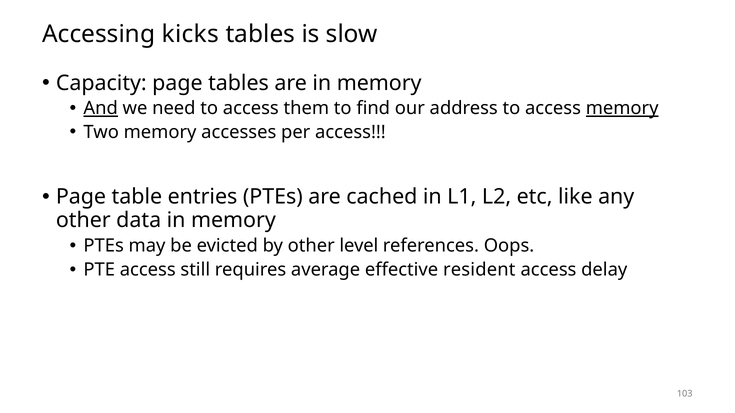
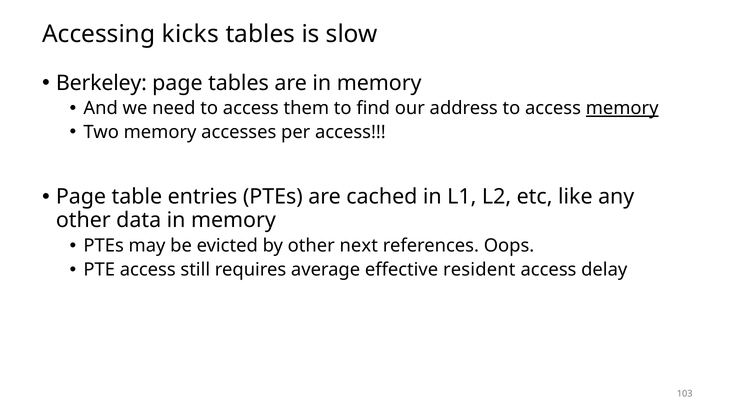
Capacity: Capacity -> Berkeley
And underline: present -> none
level: level -> next
